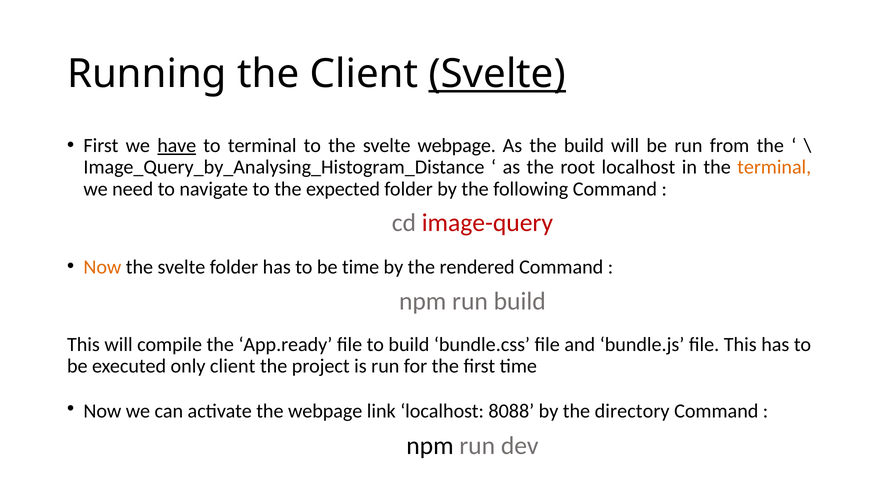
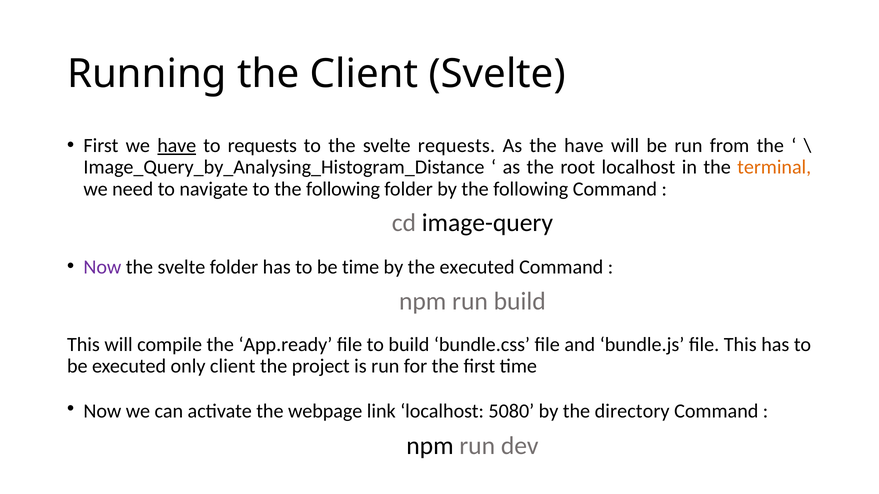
Svelte at (497, 74) underline: present -> none
to terminal: terminal -> requests
svelte webpage: webpage -> requests
the build: build -> have
to the expected: expected -> following
image-query colour: red -> black
Now at (102, 268) colour: orange -> purple
the rendered: rendered -> executed
8088: 8088 -> 5080
